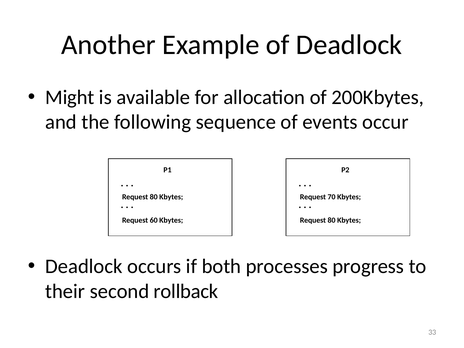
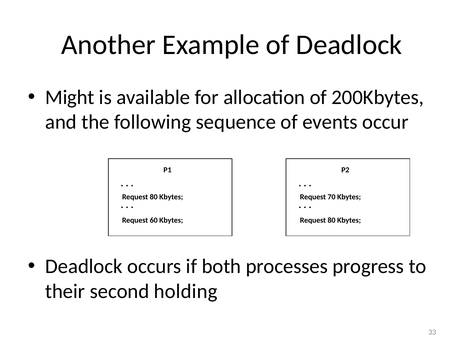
rollback: rollback -> holding
